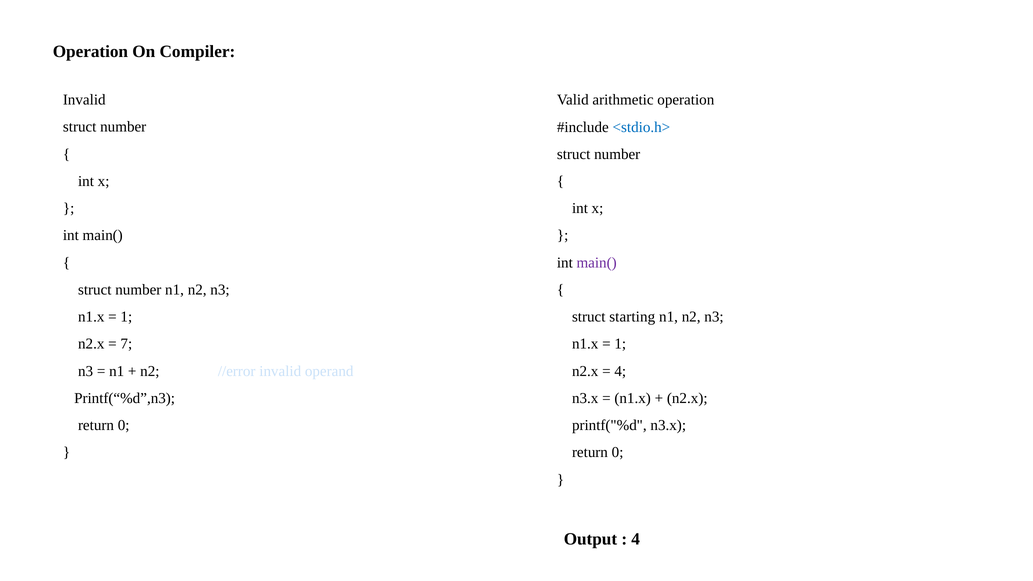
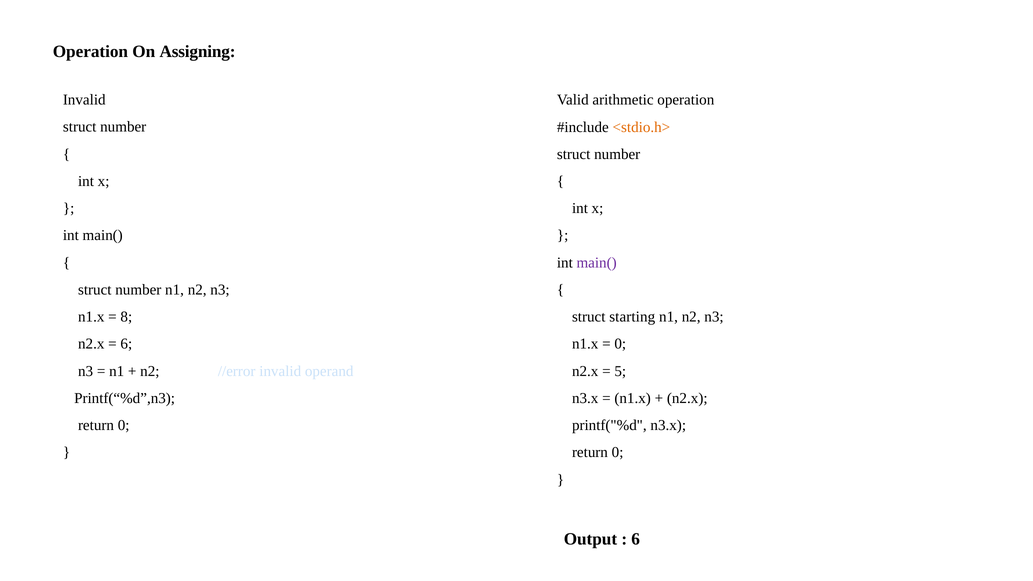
Compiler: Compiler -> Assigning
<stdio.h> colour: blue -> orange
1 at (126, 317): 1 -> 8
7 at (126, 344): 7 -> 6
1 at (620, 344): 1 -> 0
4 at (620, 371): 4 -> 5
4 at (636, 539): 4 -> 6
